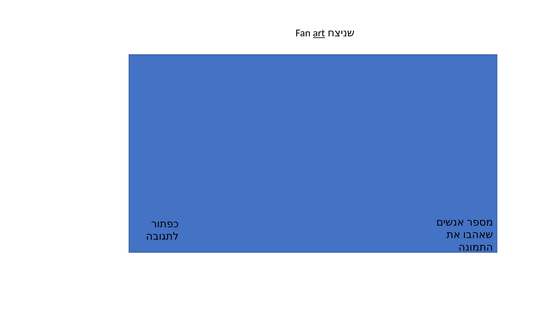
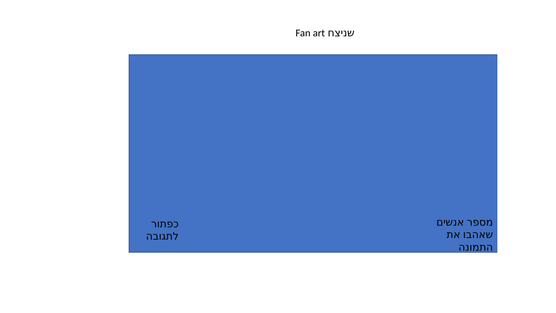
art underline: present -> none
